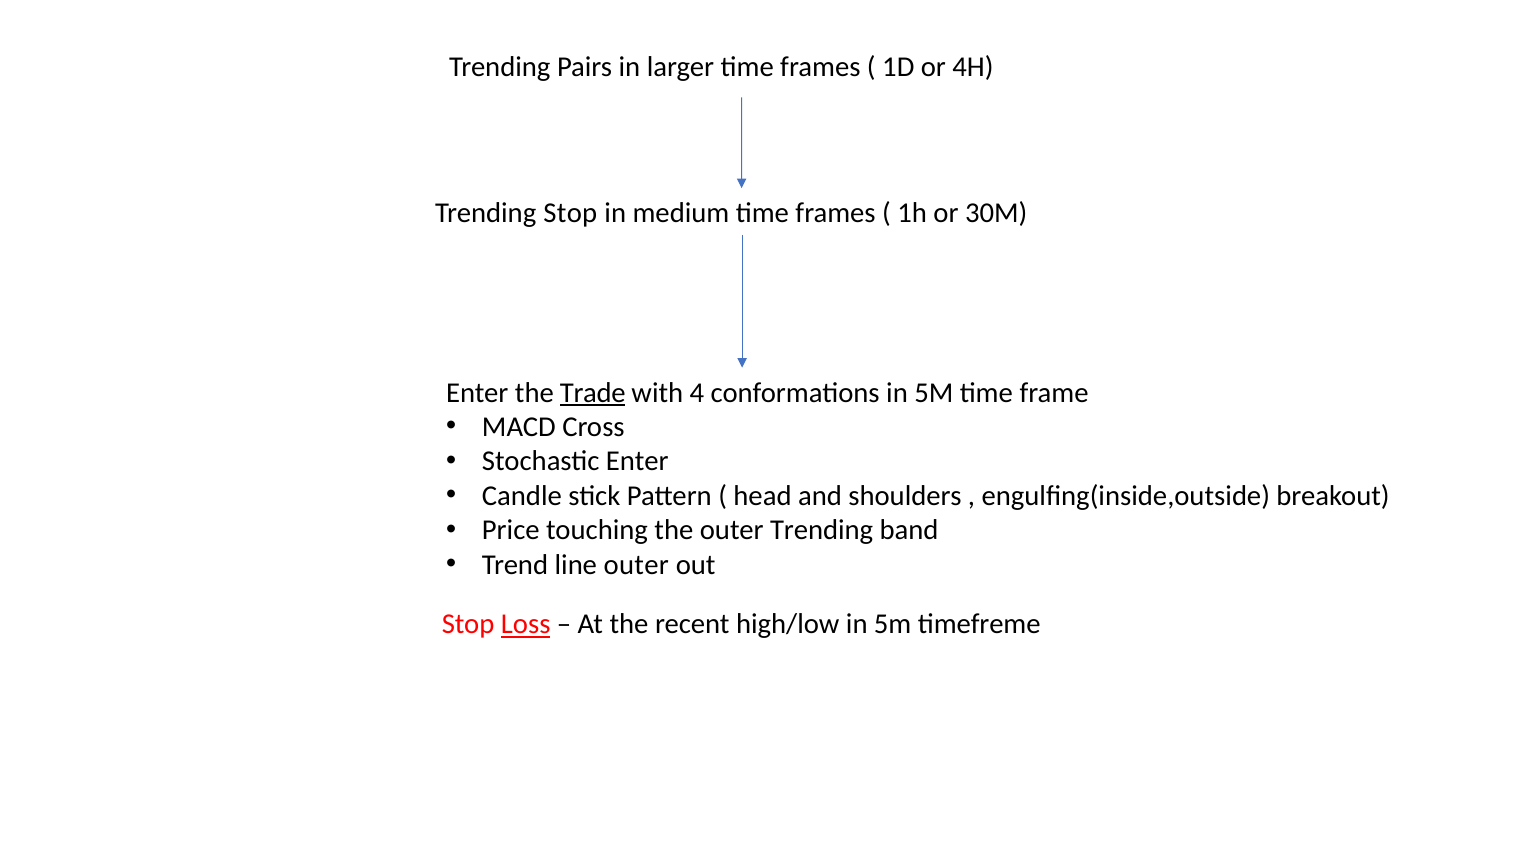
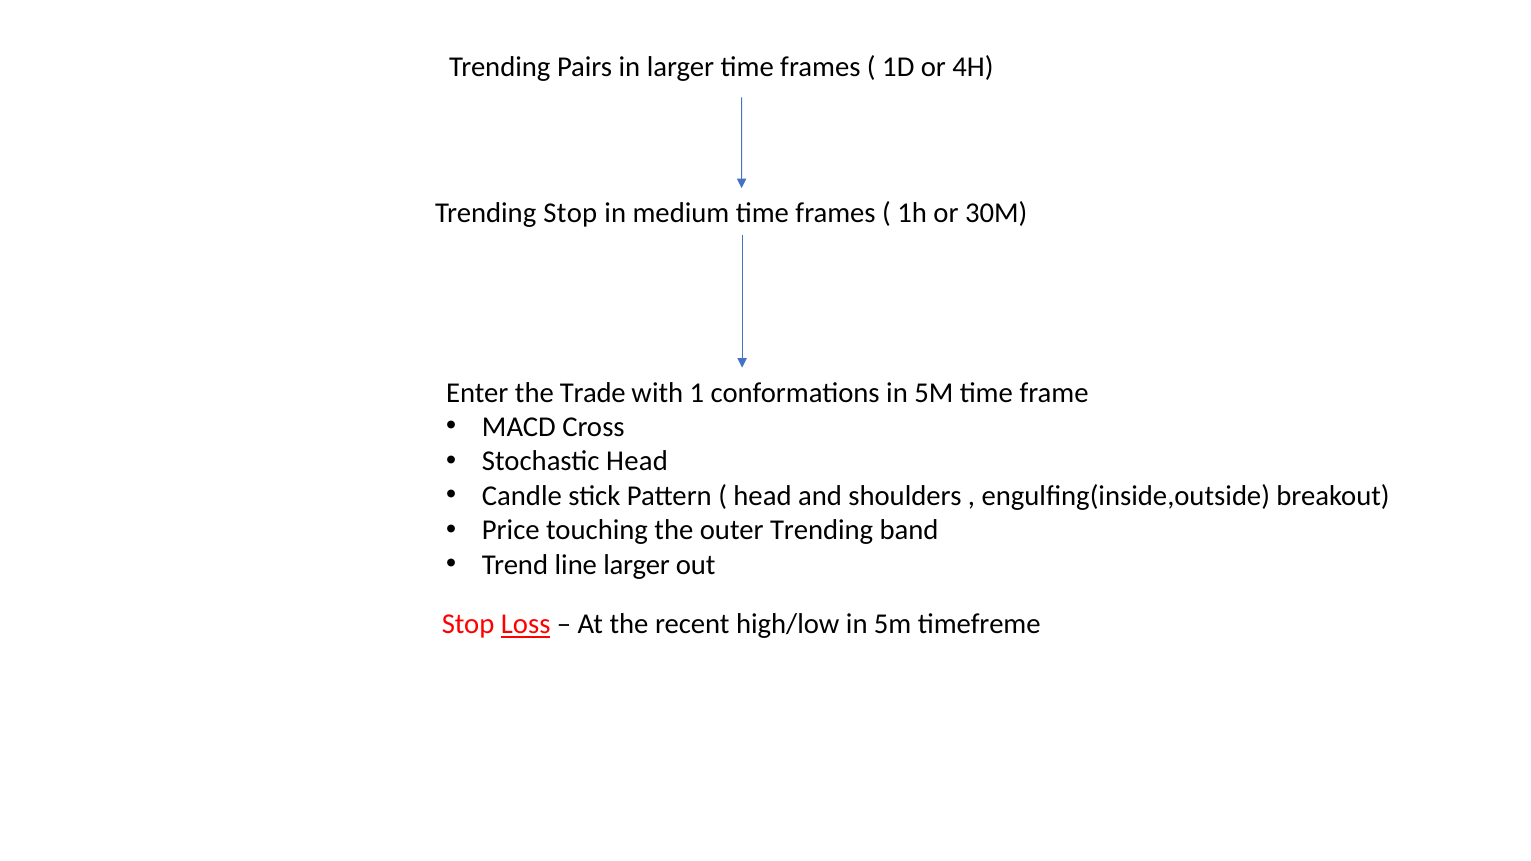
Trade underline: present -> none
4: 4 -> 1
Stochastic Enter: Enter -> Head
line outer: outer -> larger
